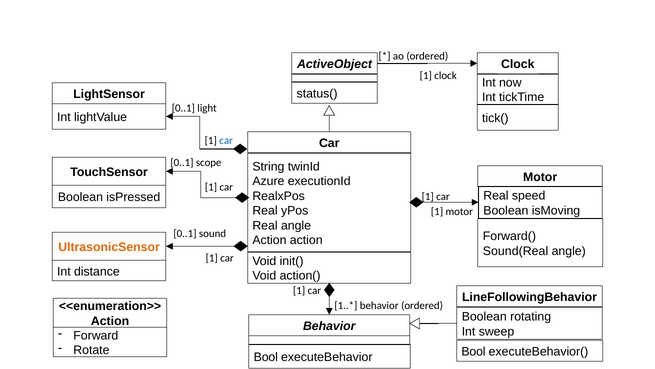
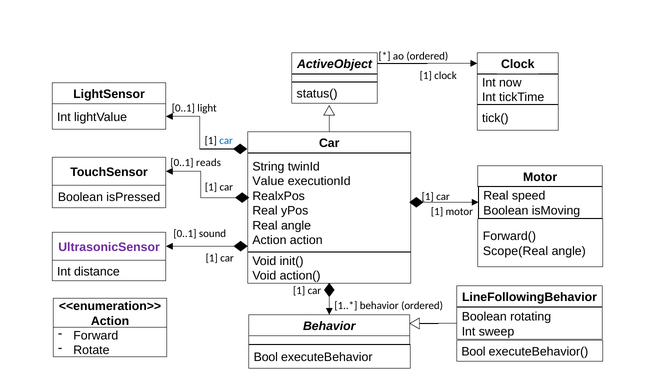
scope: scope -> reads
Azure: Azure -> Value
UltrasonicSensor colour: orange -> purple
Sound(Real: Sound(Real -> Scope(Real
